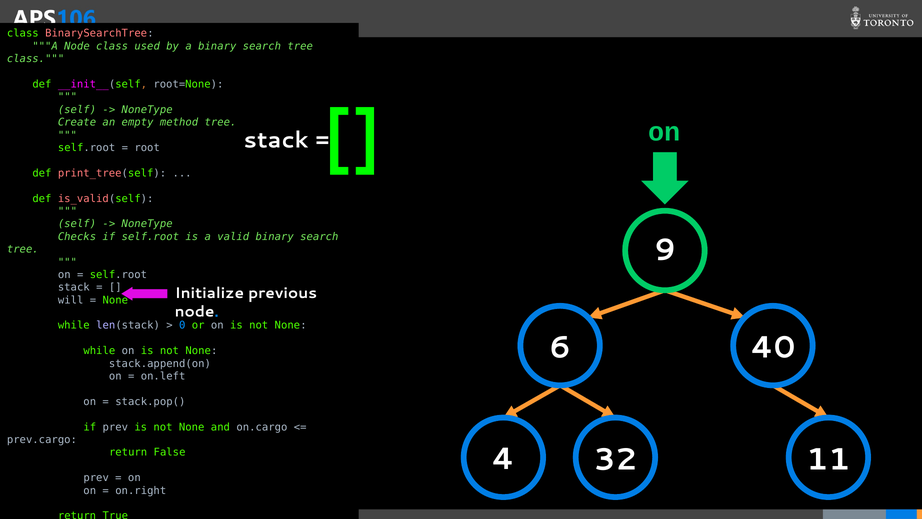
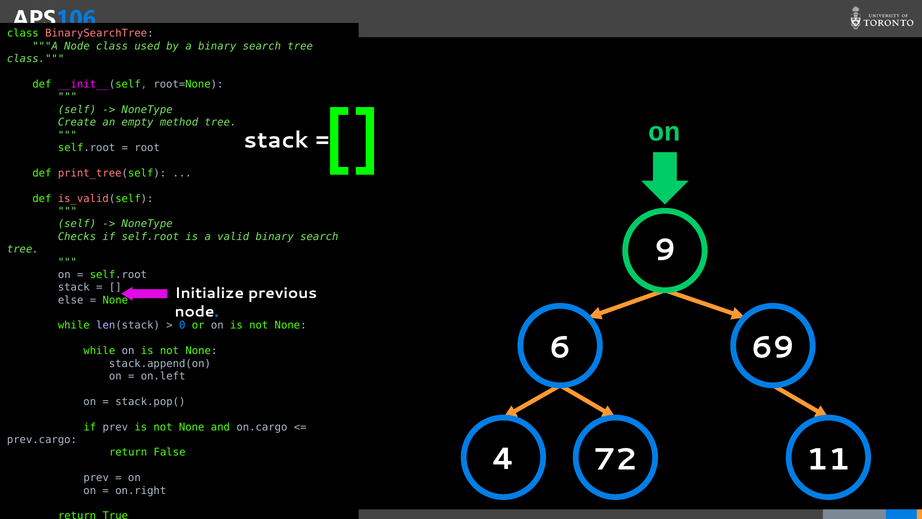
will: will -> else
40: 40 -> 69
32: 32 -> 72
